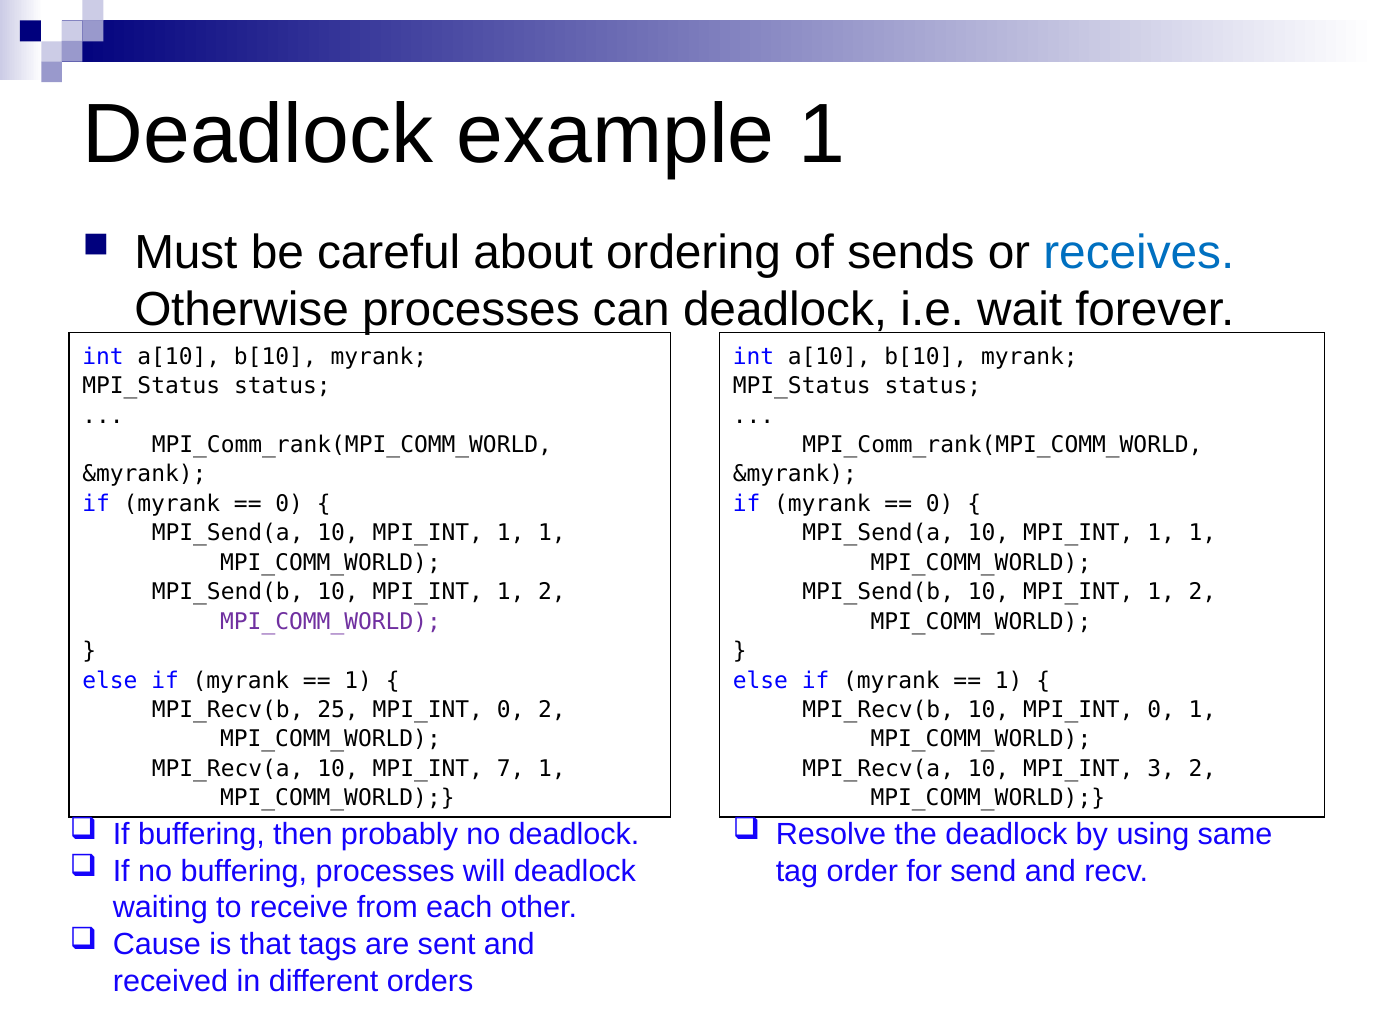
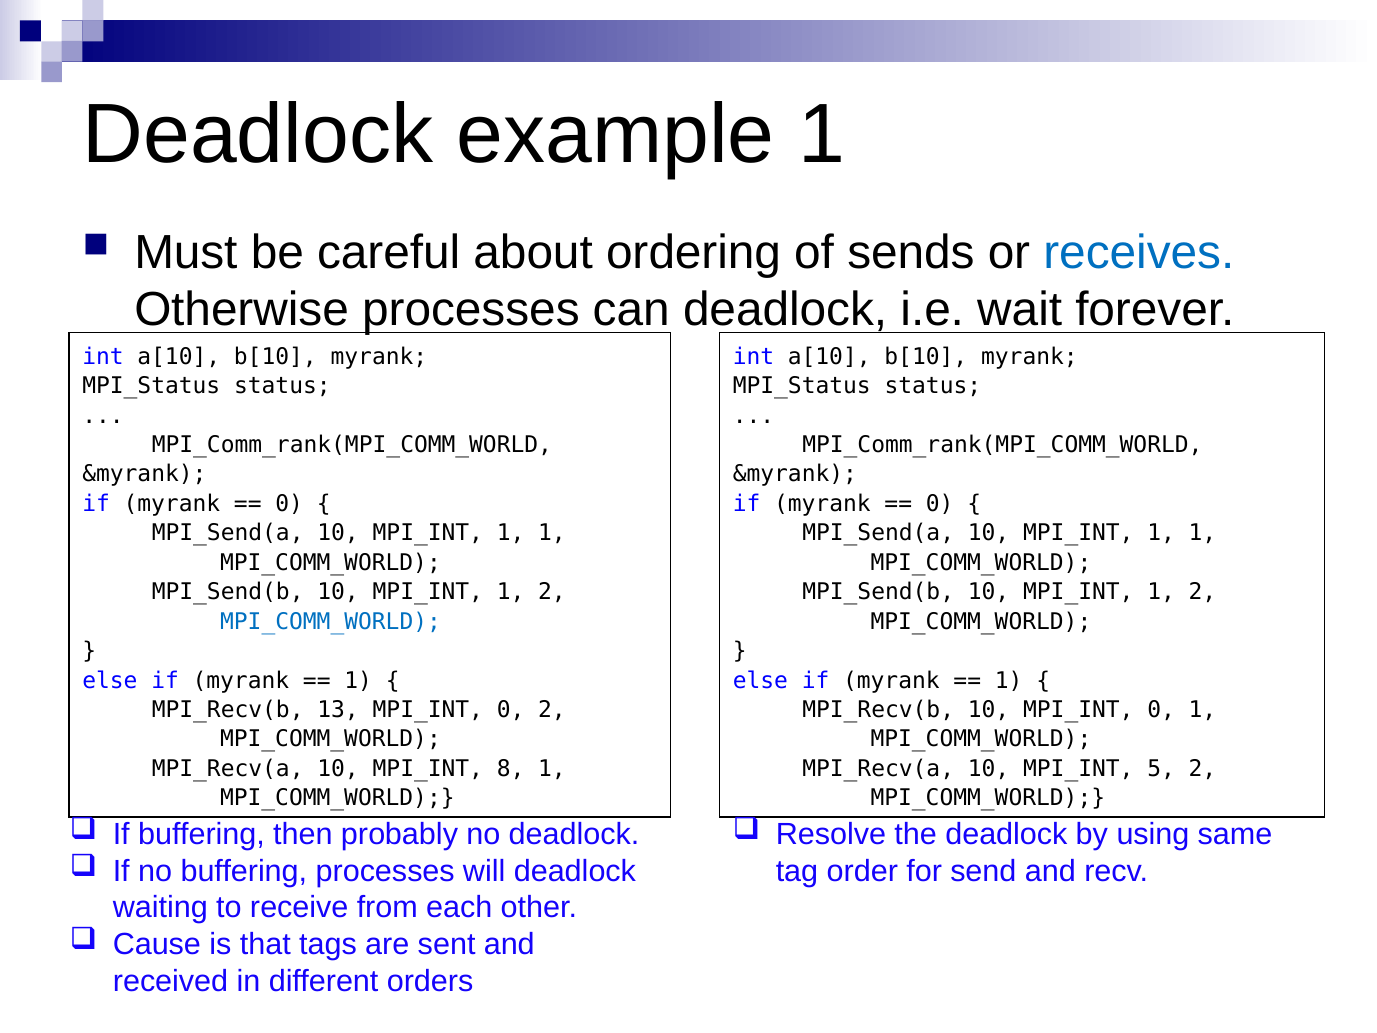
MPI_COMM_WORLD at (331, 621) colour: purple -> blue
25: 25 -> 13
7: 7 -> 8
3: 3 -> 5
